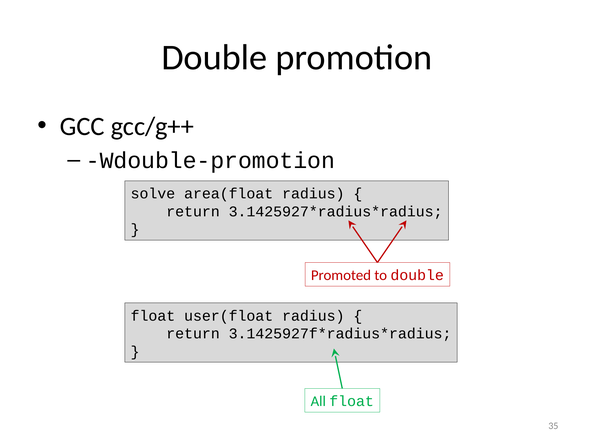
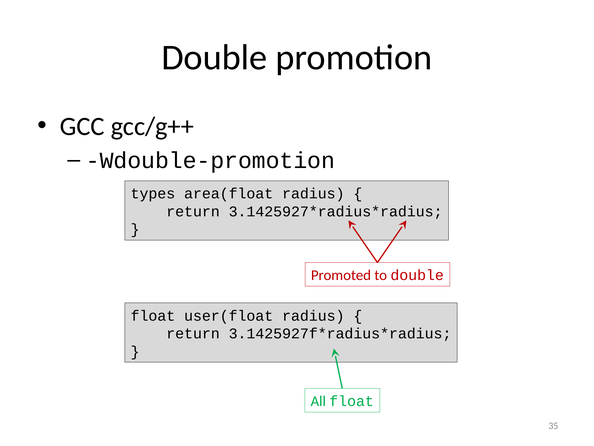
solve: solve -> types
